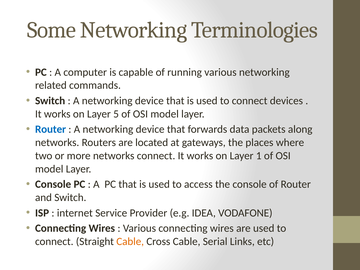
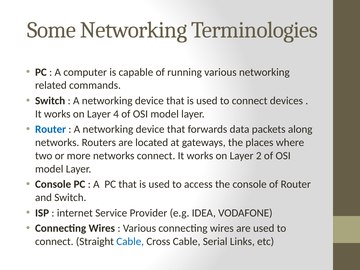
5: 5 -> 4
1: 1 -> 2
Cable at (130, 241) colour: orange -> blue
